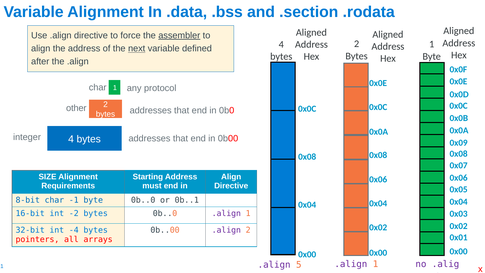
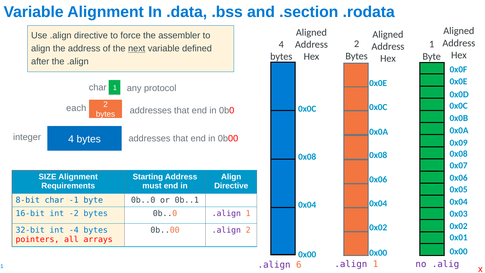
assembler underline: present -> none
other: other -> each
5: 5 -> 6
